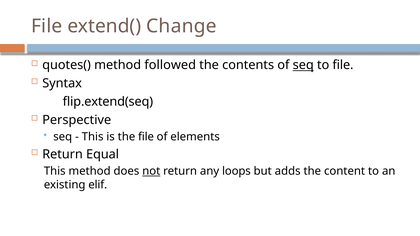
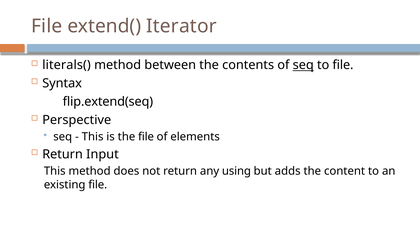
Change: Change -> Iterator
quotes(: quotes( -> literals(
followed: followed -> between
Equal: Equal -> Input
not underline: present -> none
loops: loops -> using
existing elif: elif -> file
